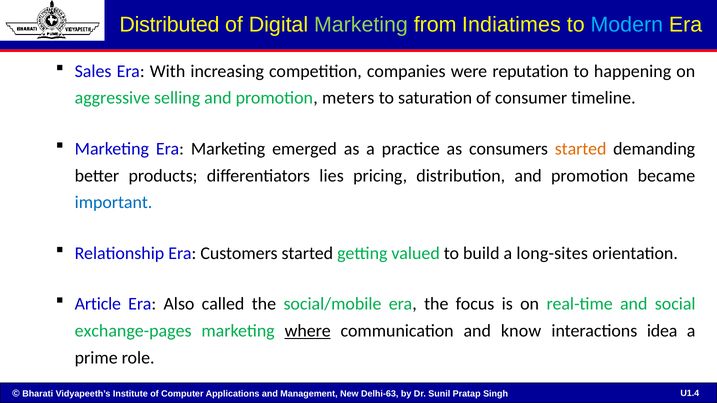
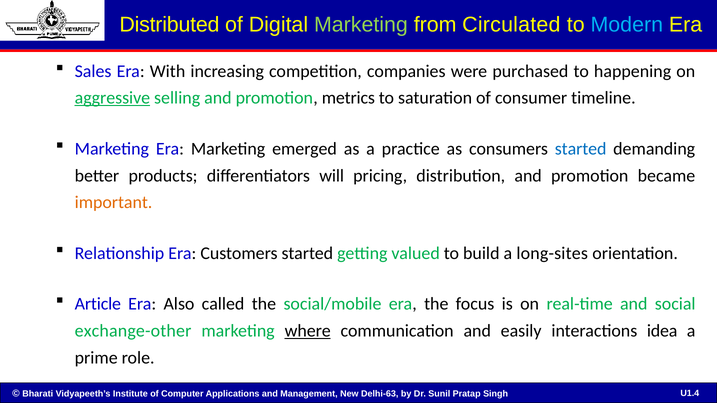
Indiatimes: Indiatimes -> Circulated
reputation: reputation -> purchased
aggressive underline: none -> present
meters: meters -> metrics
started at (581, 149) colour: orange -> blue
lies: lies -> will
important colour: blue -> orange
exchange-pages: exchange-pages -> exchange-other
know: know -> easily
